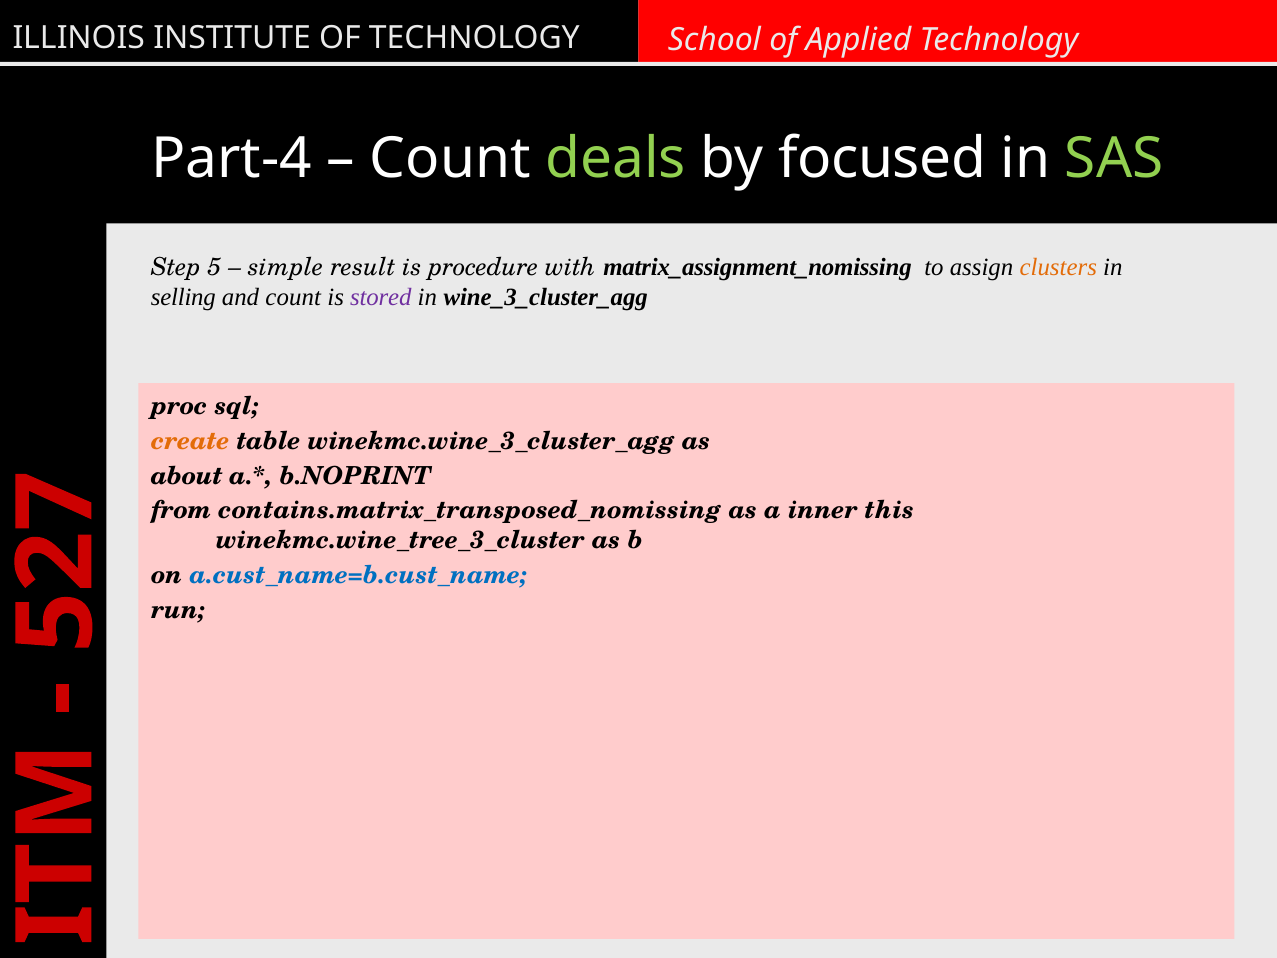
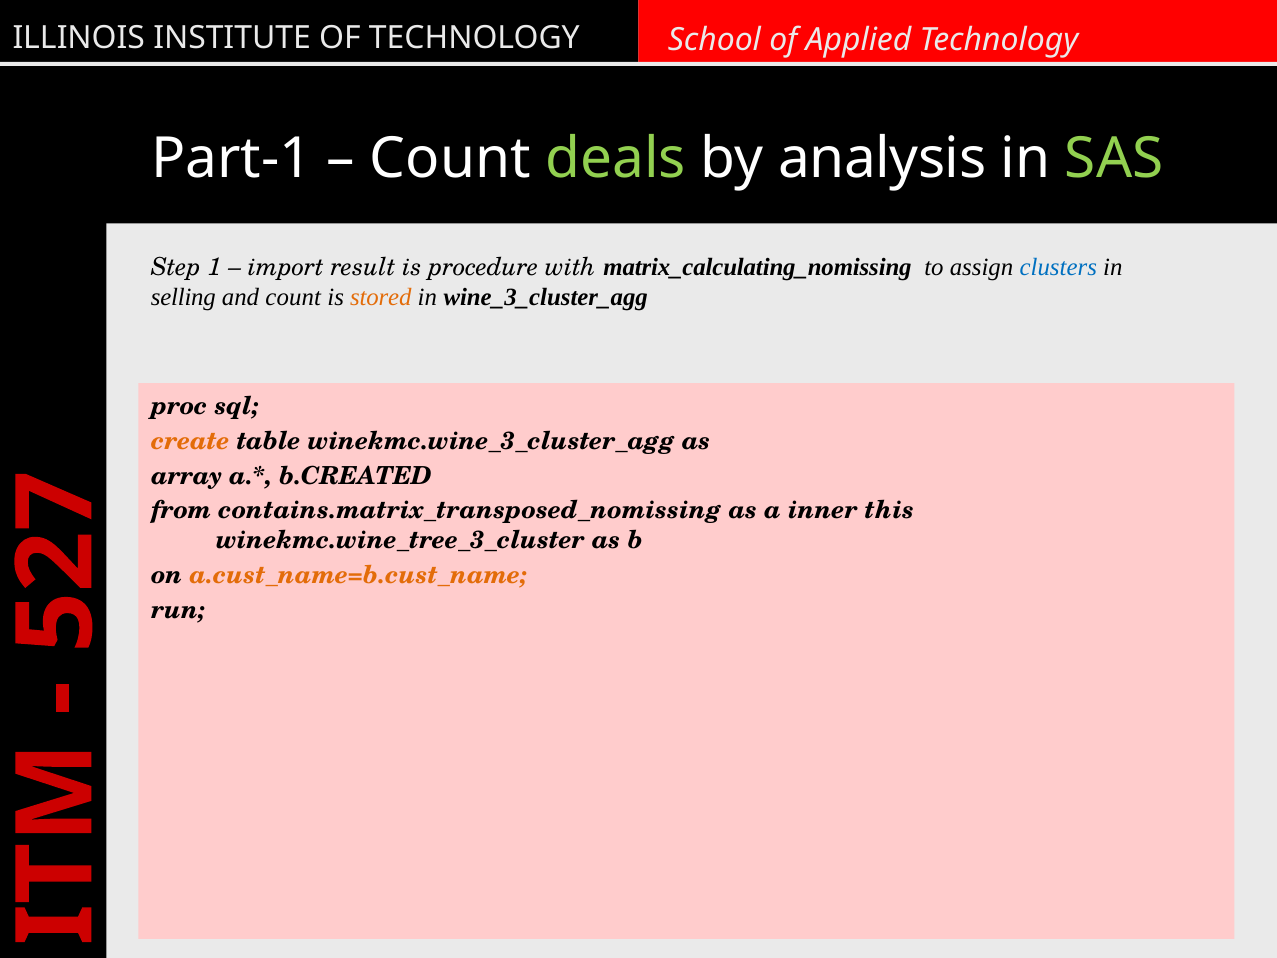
Part-4: Part-4 -> Part-1
focused: focused -> analysis
Step 5: 5 -> 1
simple: simple -> import
matrix_assignment_nomissing: matrix_assignment_nomissing -> matrix_calculating_nomissing
clusters colour: orange -> blue
stored colour: purple -> orange
about: about -> array
b.NOPRINT: b.NOPRINT -> b.CREATED
a.cust_name=b.cust_name colour: blue -> orange
